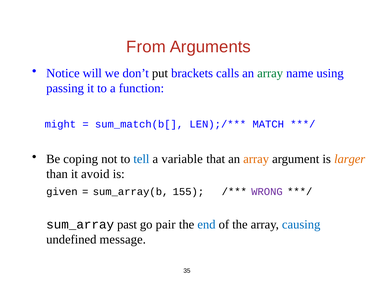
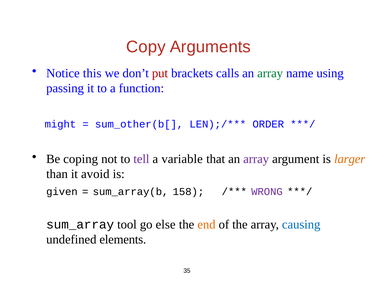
From: From -> Copy
will: will -> this
put colour: black -> red
sum_match(b[: sum_match(b[ -> sum_other(b[
MATCH: MATCH -> ORDER
tell colour: blue -> purple
array at (256, 159) colour: orange -> purple
155: 155 -> 158
past: past -> tool
pair: pair -> else
end colour: blue -> orange
message: message -> elements
